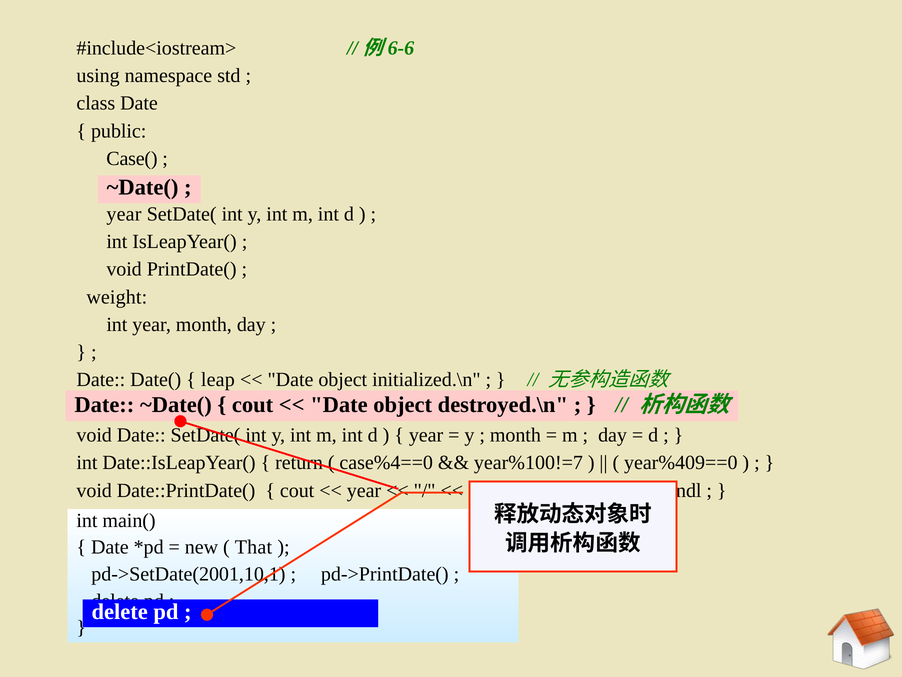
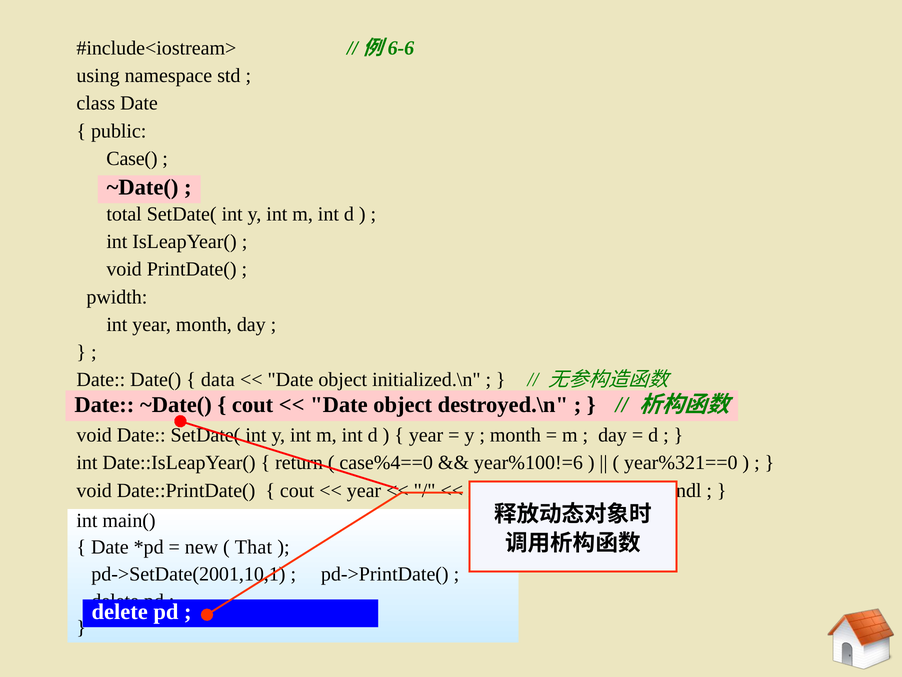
year at (124, 214): year -> total
weight: weight -> pwidth
leap: leap -> data
year%100!=7: year%100!=7 -> year%100!=6
year%409==0: year%409==0 -> year%321==0
